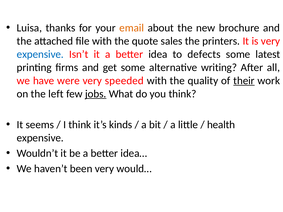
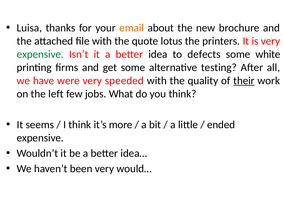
sales: sales -> lotus
expensive at (40, 54) colour: blue -> green
latest: latest -> white
writing: writing -> testing
jobs underline: present -> none
kinds: kinds -> more
health: health -> ended
